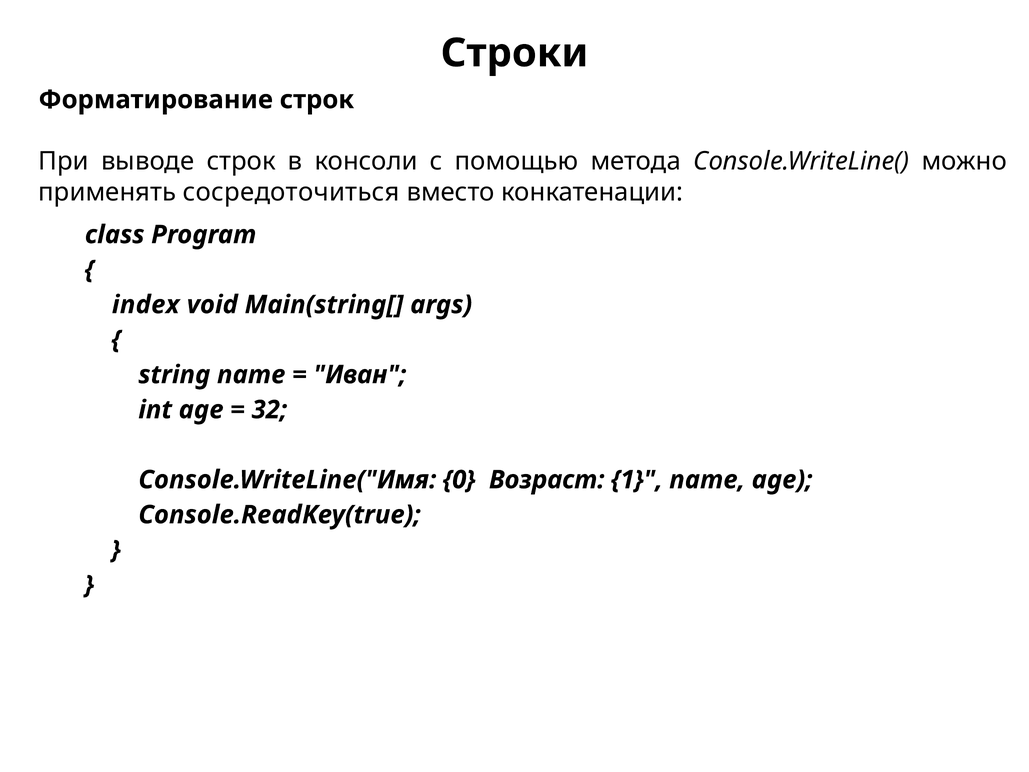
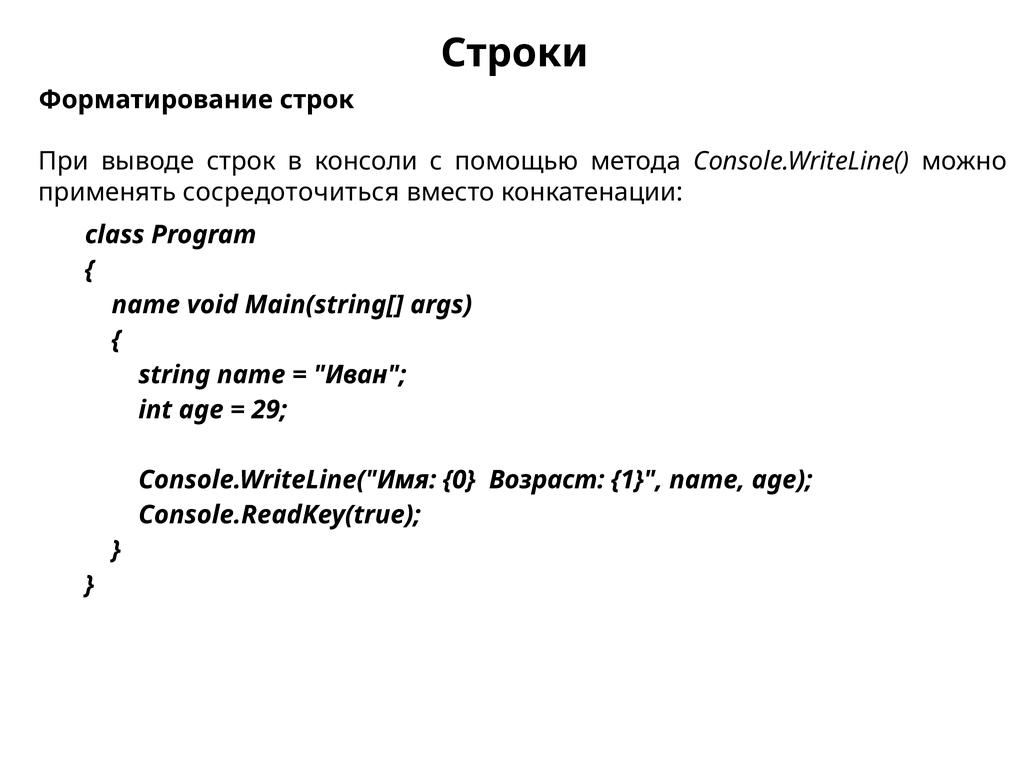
index at (146, 305): index -> name
32: 32 -> 29
